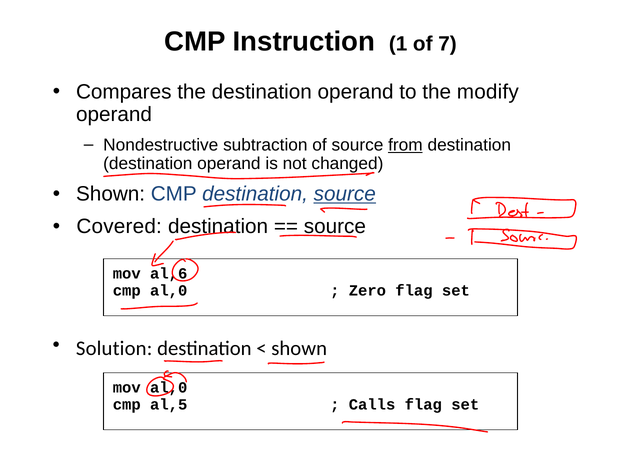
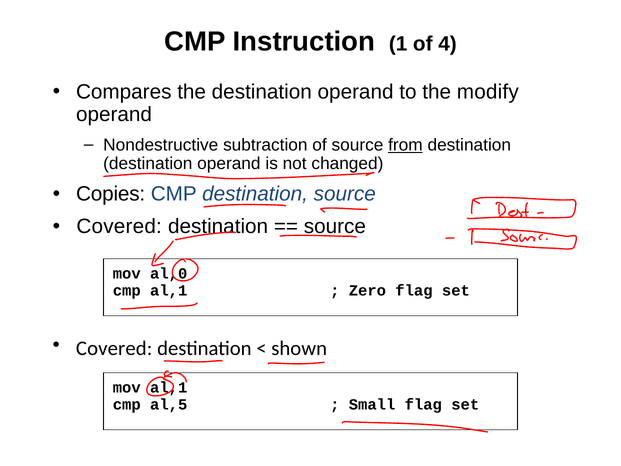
7: 7 -> 4
Shown at (111, 194): Shown -> Copies
source at (345, 194) underline: present -> none
al,6: al,6 -> al,0
cmp al,0: al,0 -> al,1
Solution at (114, 348): Solution -> Covered
mov al,0: al,0 -> al,1
Calls: Calls -> Small
